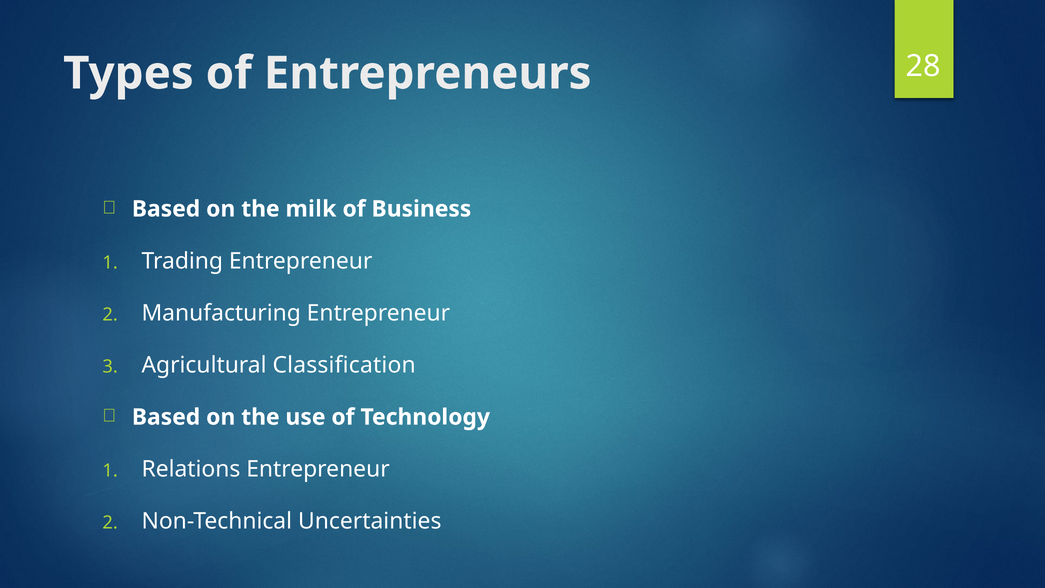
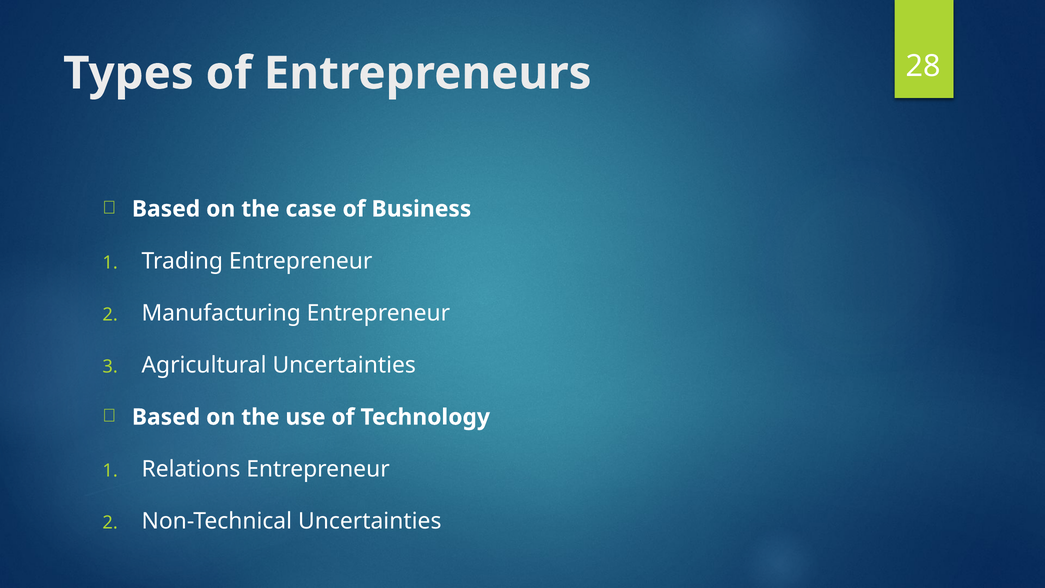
milk: milk -> case
Agricultural Classification: Classification -> Uncertainties
